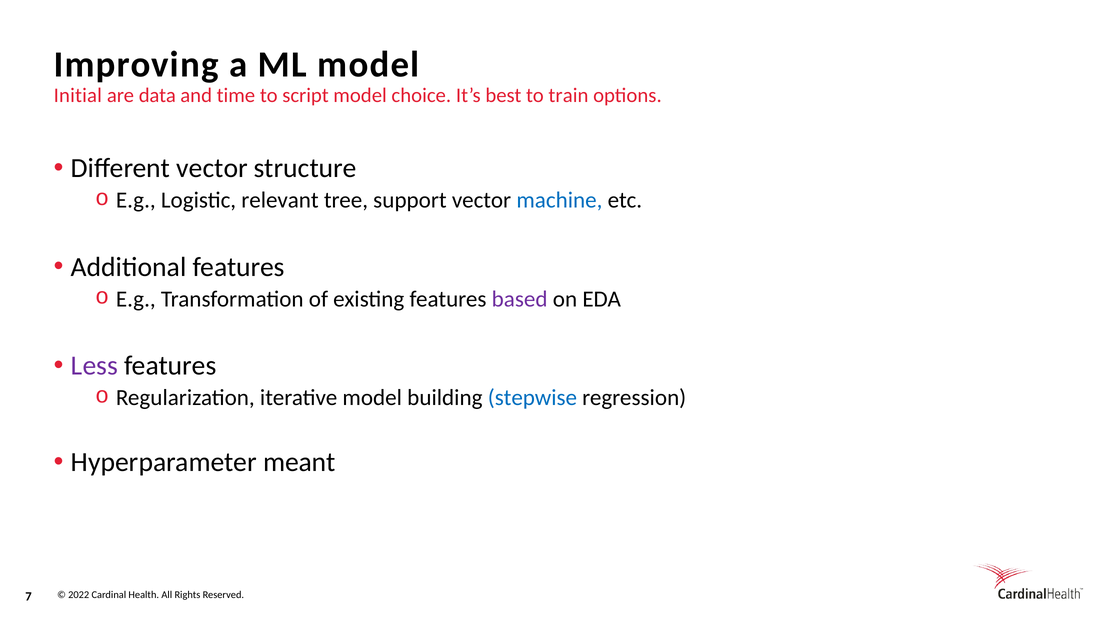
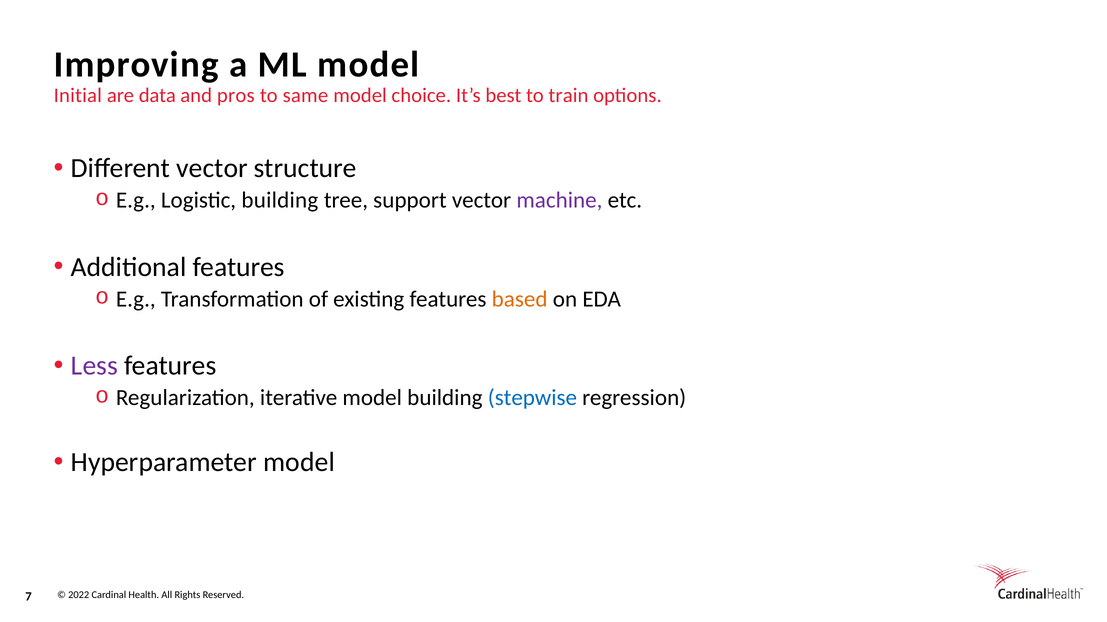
time: time -> pros
script: script -> same
Logistic relevant: relevant -> building
machine colour: blue -> purple
based colour: purple -> orange
Hyperparameter meant: meant -> model
